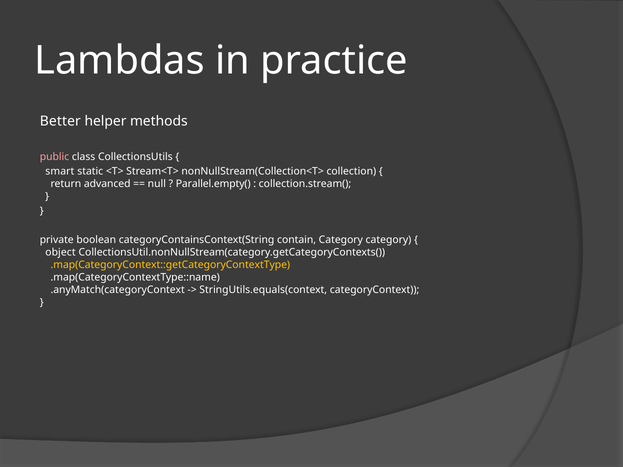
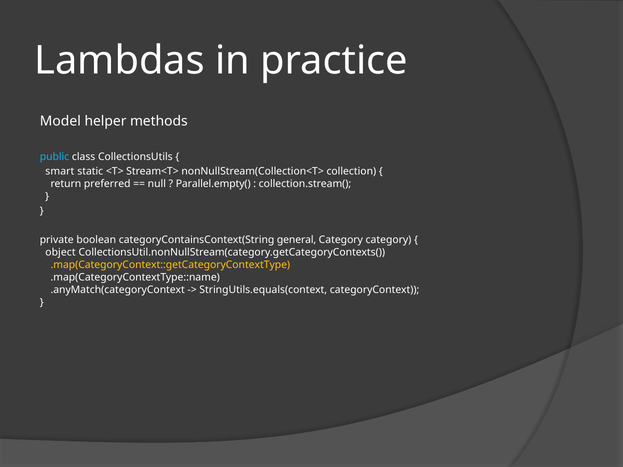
Better: Better -> Model
public colour: pink -> light blue
advanced: advanced -> preferred
contain: contain -> general
